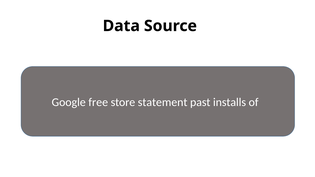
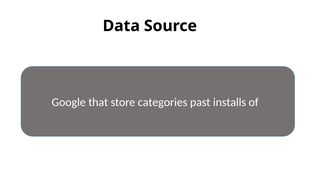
free: free -> that
statement: statement -> categories
